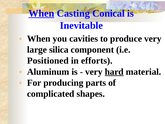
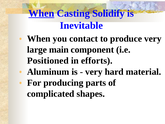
Conical: Conical -> Solidify
cavities: cavities -> contact
silica: silica -> main
hard underline: present -> none
